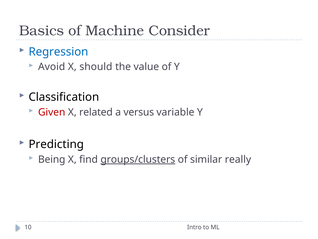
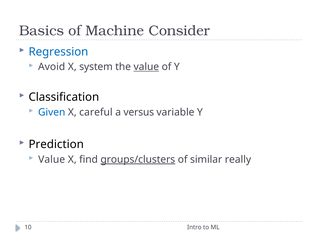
should: should -> system
value at (146, 67) underline: none -> present
Given colour: red -> blue
related: related -> careful
Predicting: Predicting -> Prediction
Being at (52, 159): Being -> Value
